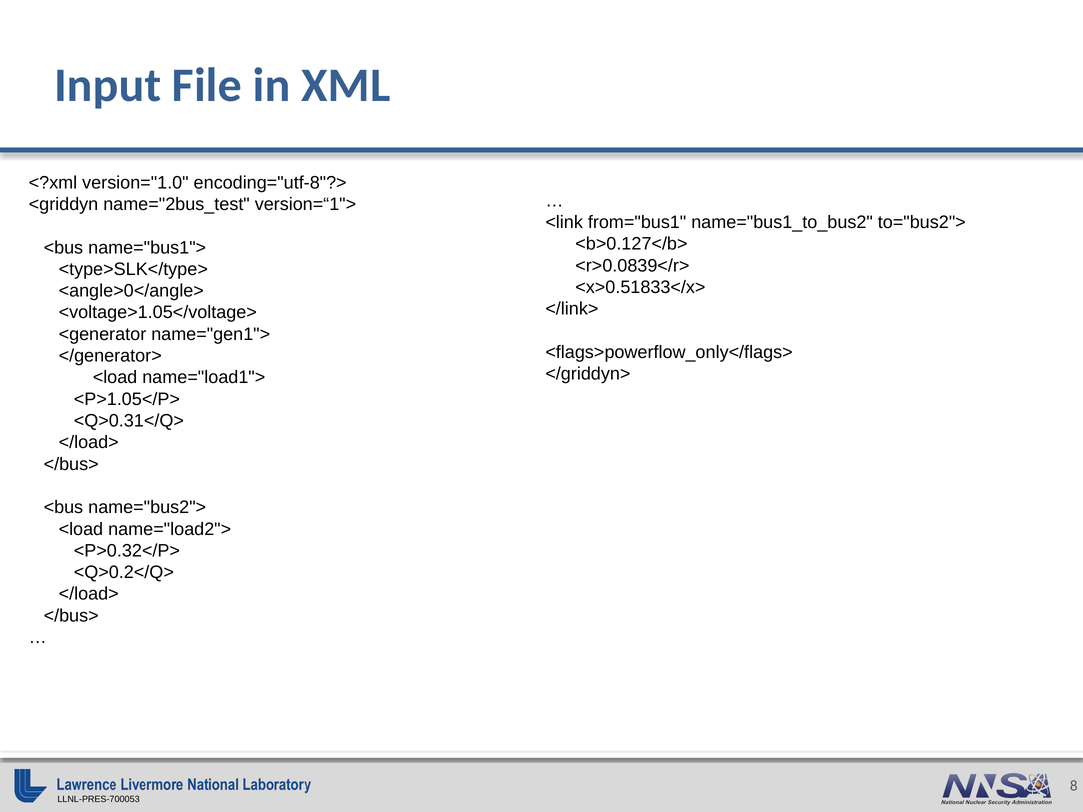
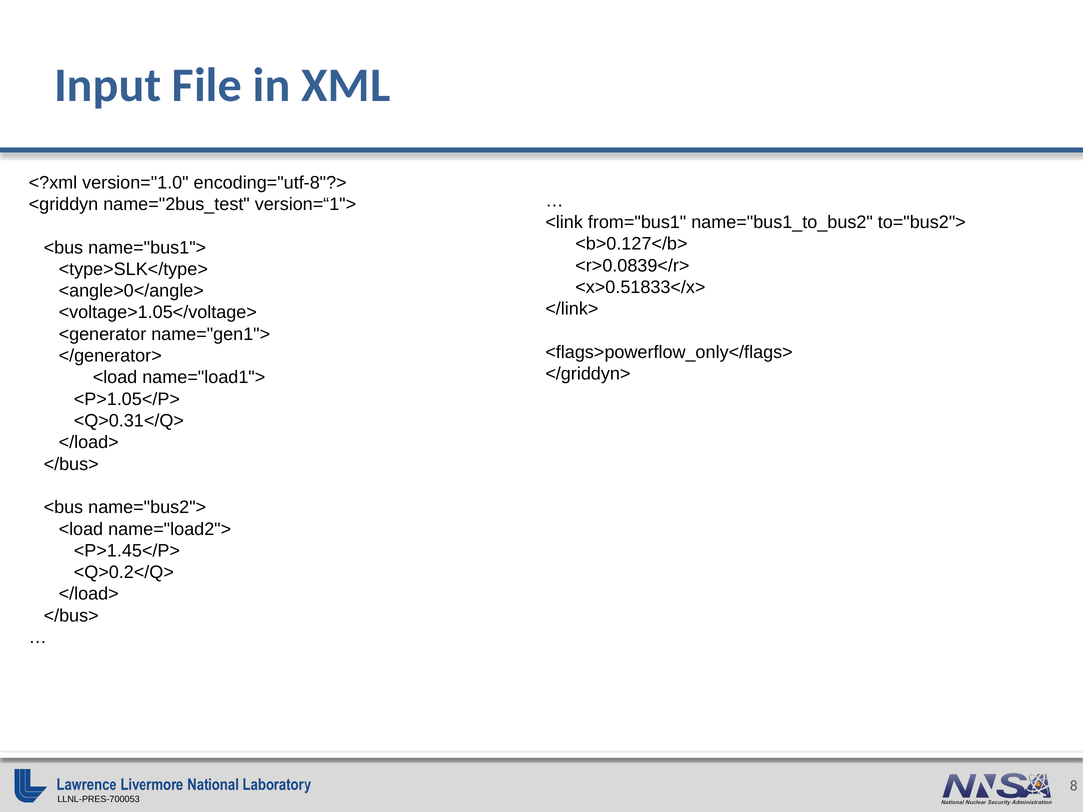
<P>0.32</P>: <P>0.32</P> -> <P>1.45</P>
